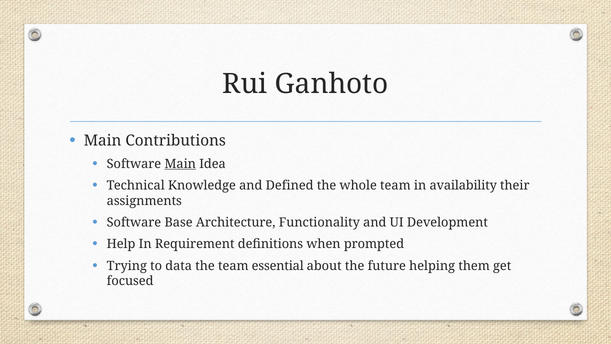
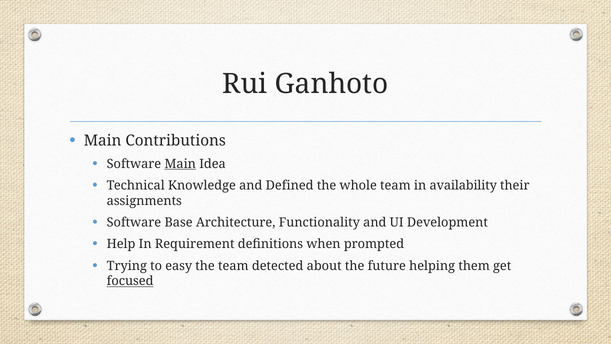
data: data -> easy
essential: essential -> detected
focused underline: none -> present
